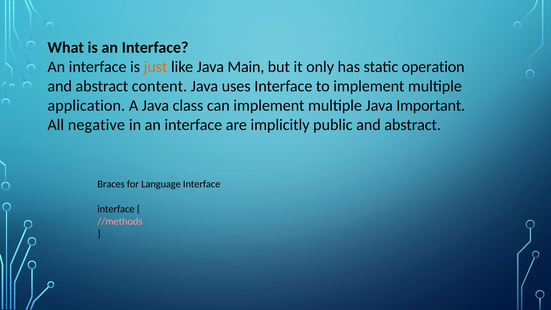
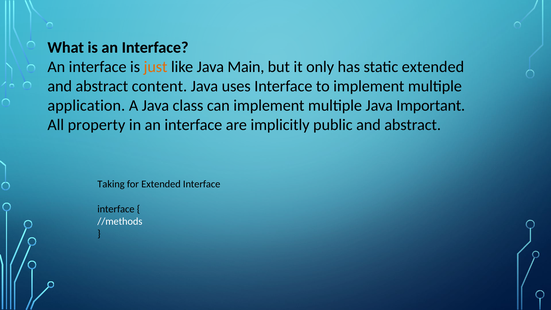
static operation: operation -> extended
negative: negative -> property
Braces: Braces -> Taking
for Language: Language -> Extended
//methods colour: pink -> white
